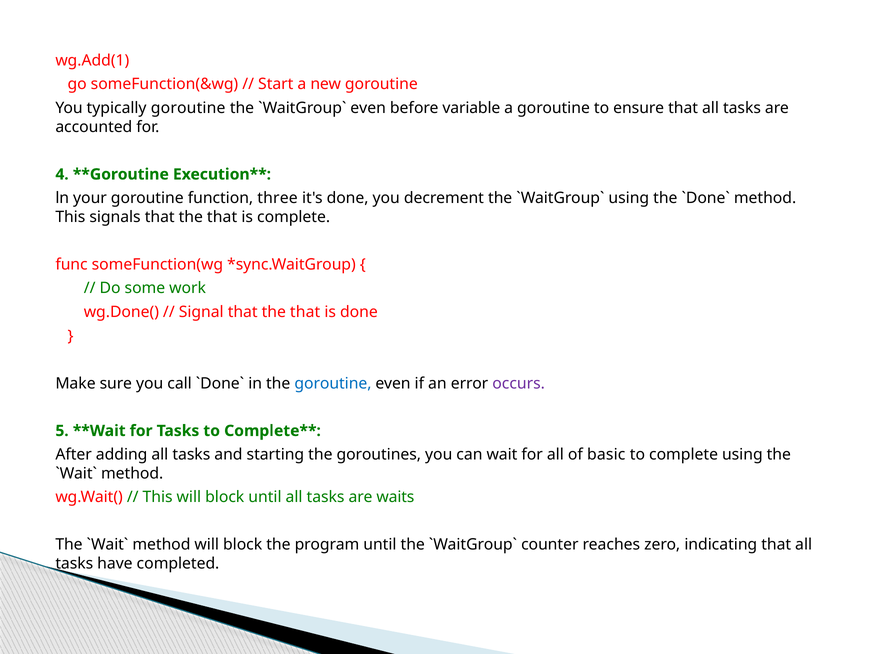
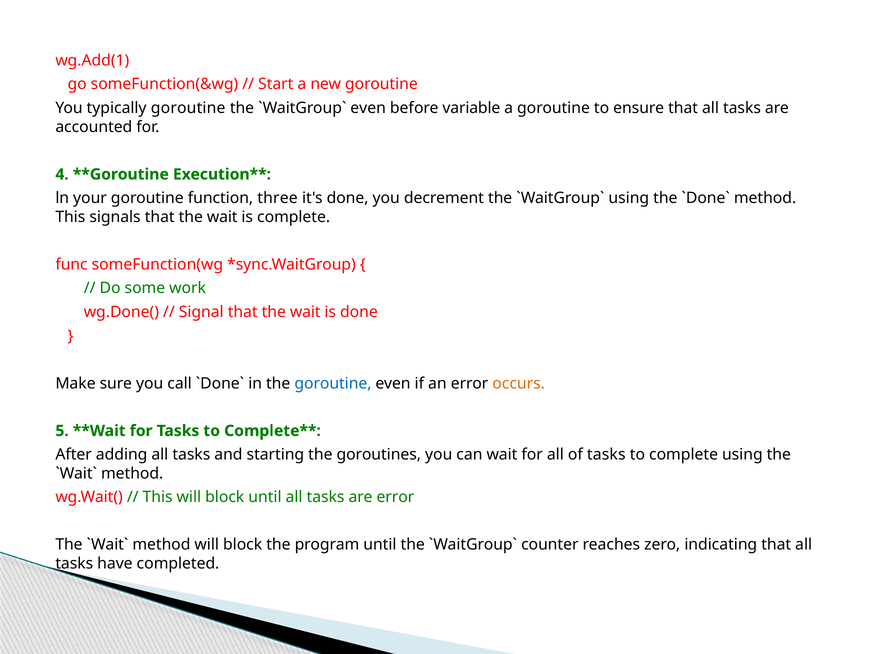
signals that the that: that -> wait
Signal that the that: that -> wait
occurs colour: purple -> orange
of basic: basic -> tasks
are waits: waits -> error
